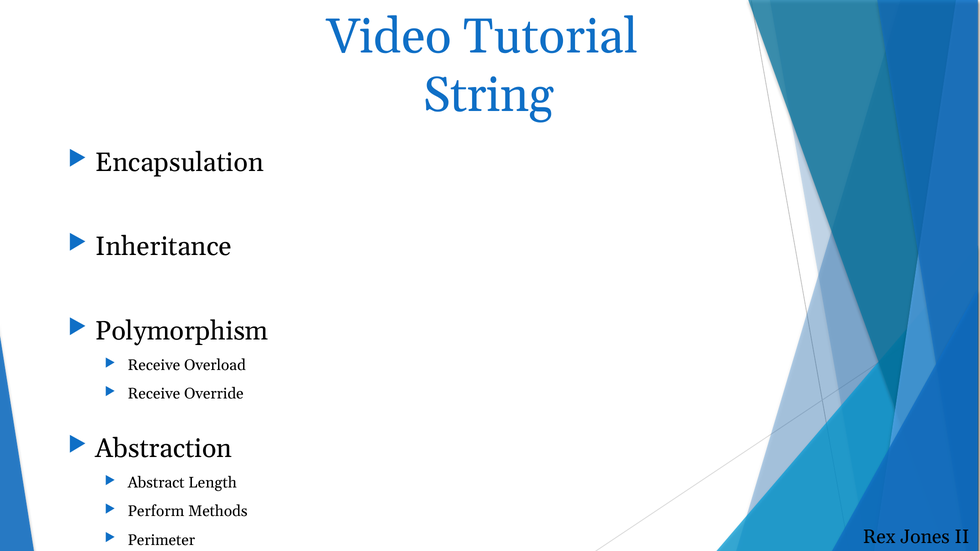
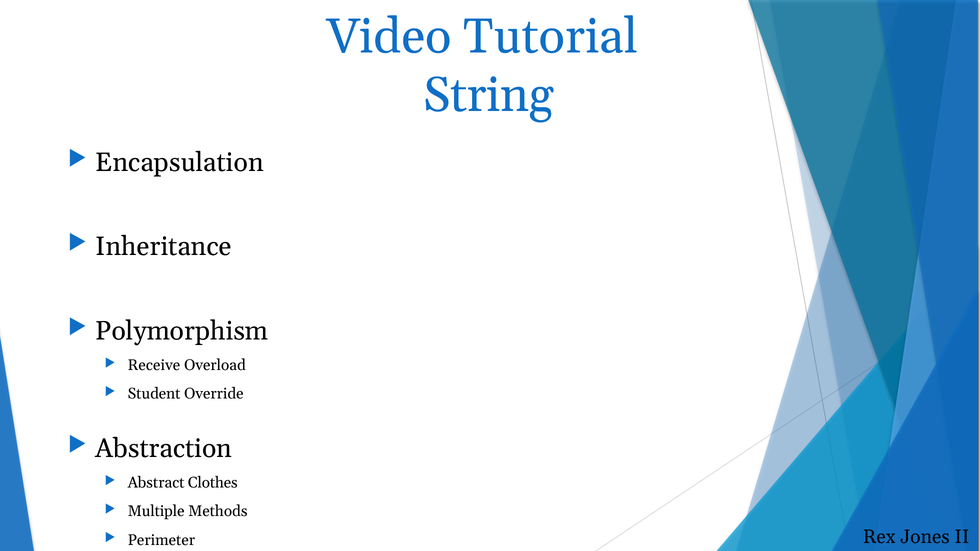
Receive at (154, 394): Receive -> Student
Length: Length -> Clothes
Perform: Perform -> Multiple
